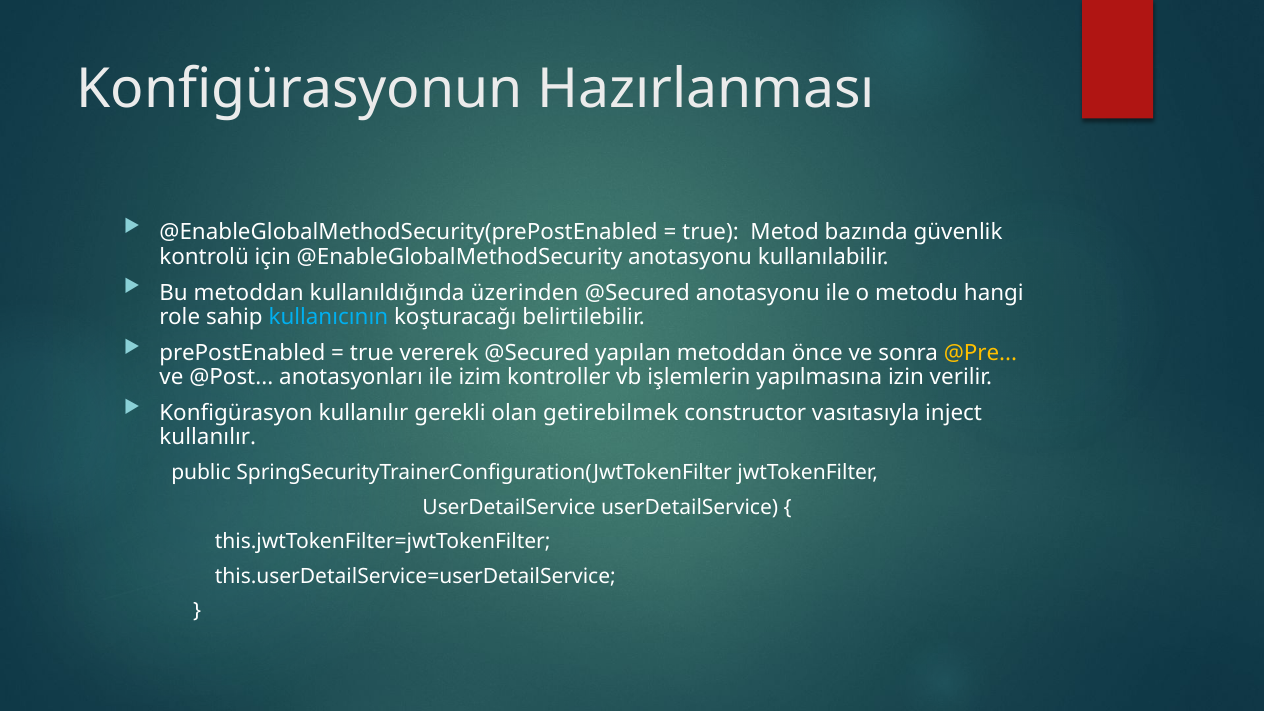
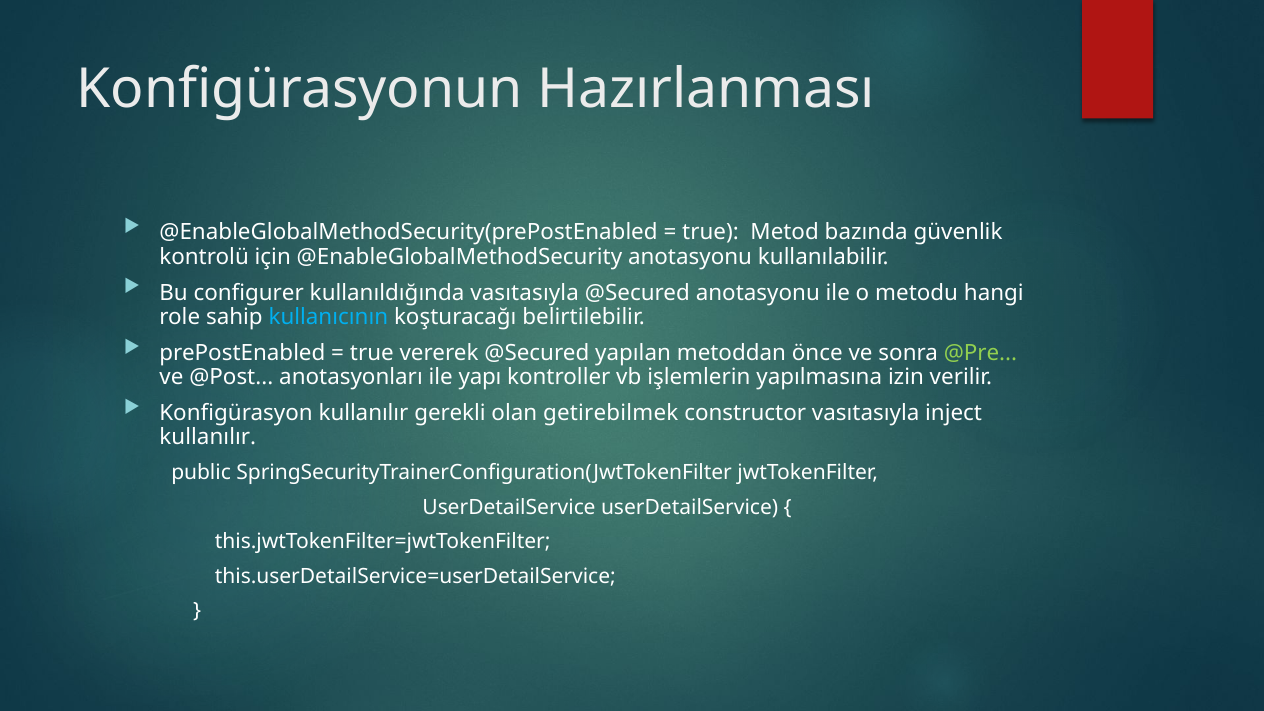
Bu metoddan: metoddan -> configurer
kullanıldığında üzerinden: üzerinden -> vasıtasıyla
@Pre colour: yellow -> light green
izim: izim -> yapı
